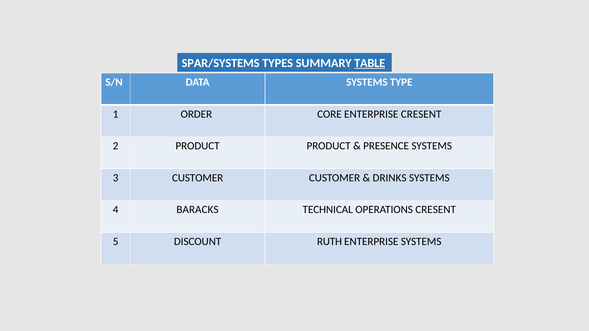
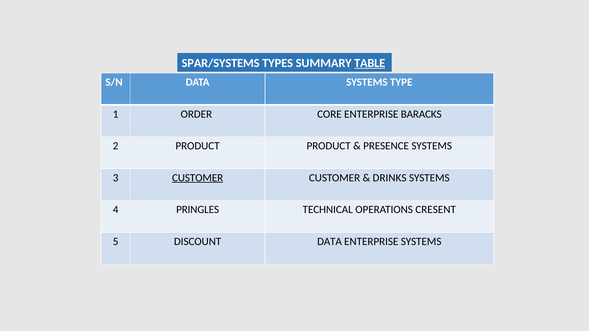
ENTERPRISE CRESENT: CRESENT -> BARACKS
CUSTOMER at (198, 178) underline: none -> present
BARACKS: BARACKS -> PRINGLES
DISCOUNT RUTH: RUTH -> DATA
